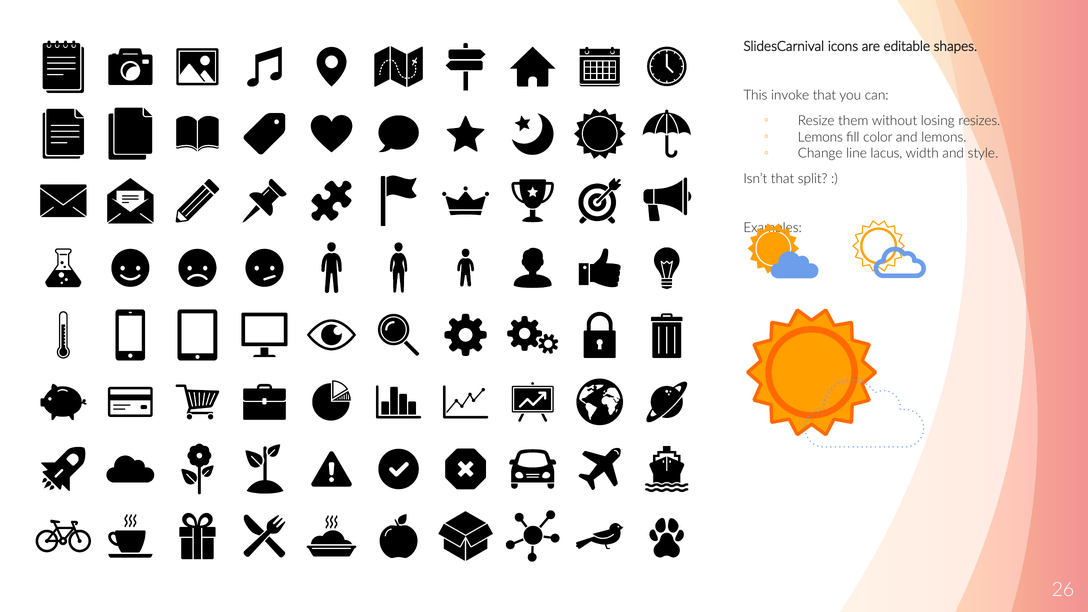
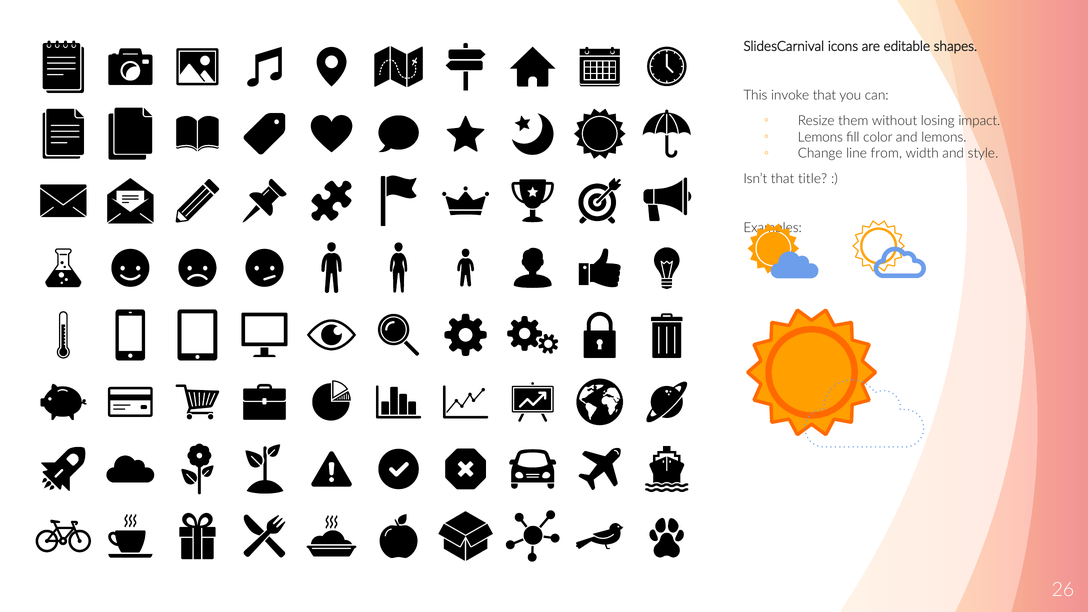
resizes: resizes -> impact
lacus: lacus -> from
split: split -> title
